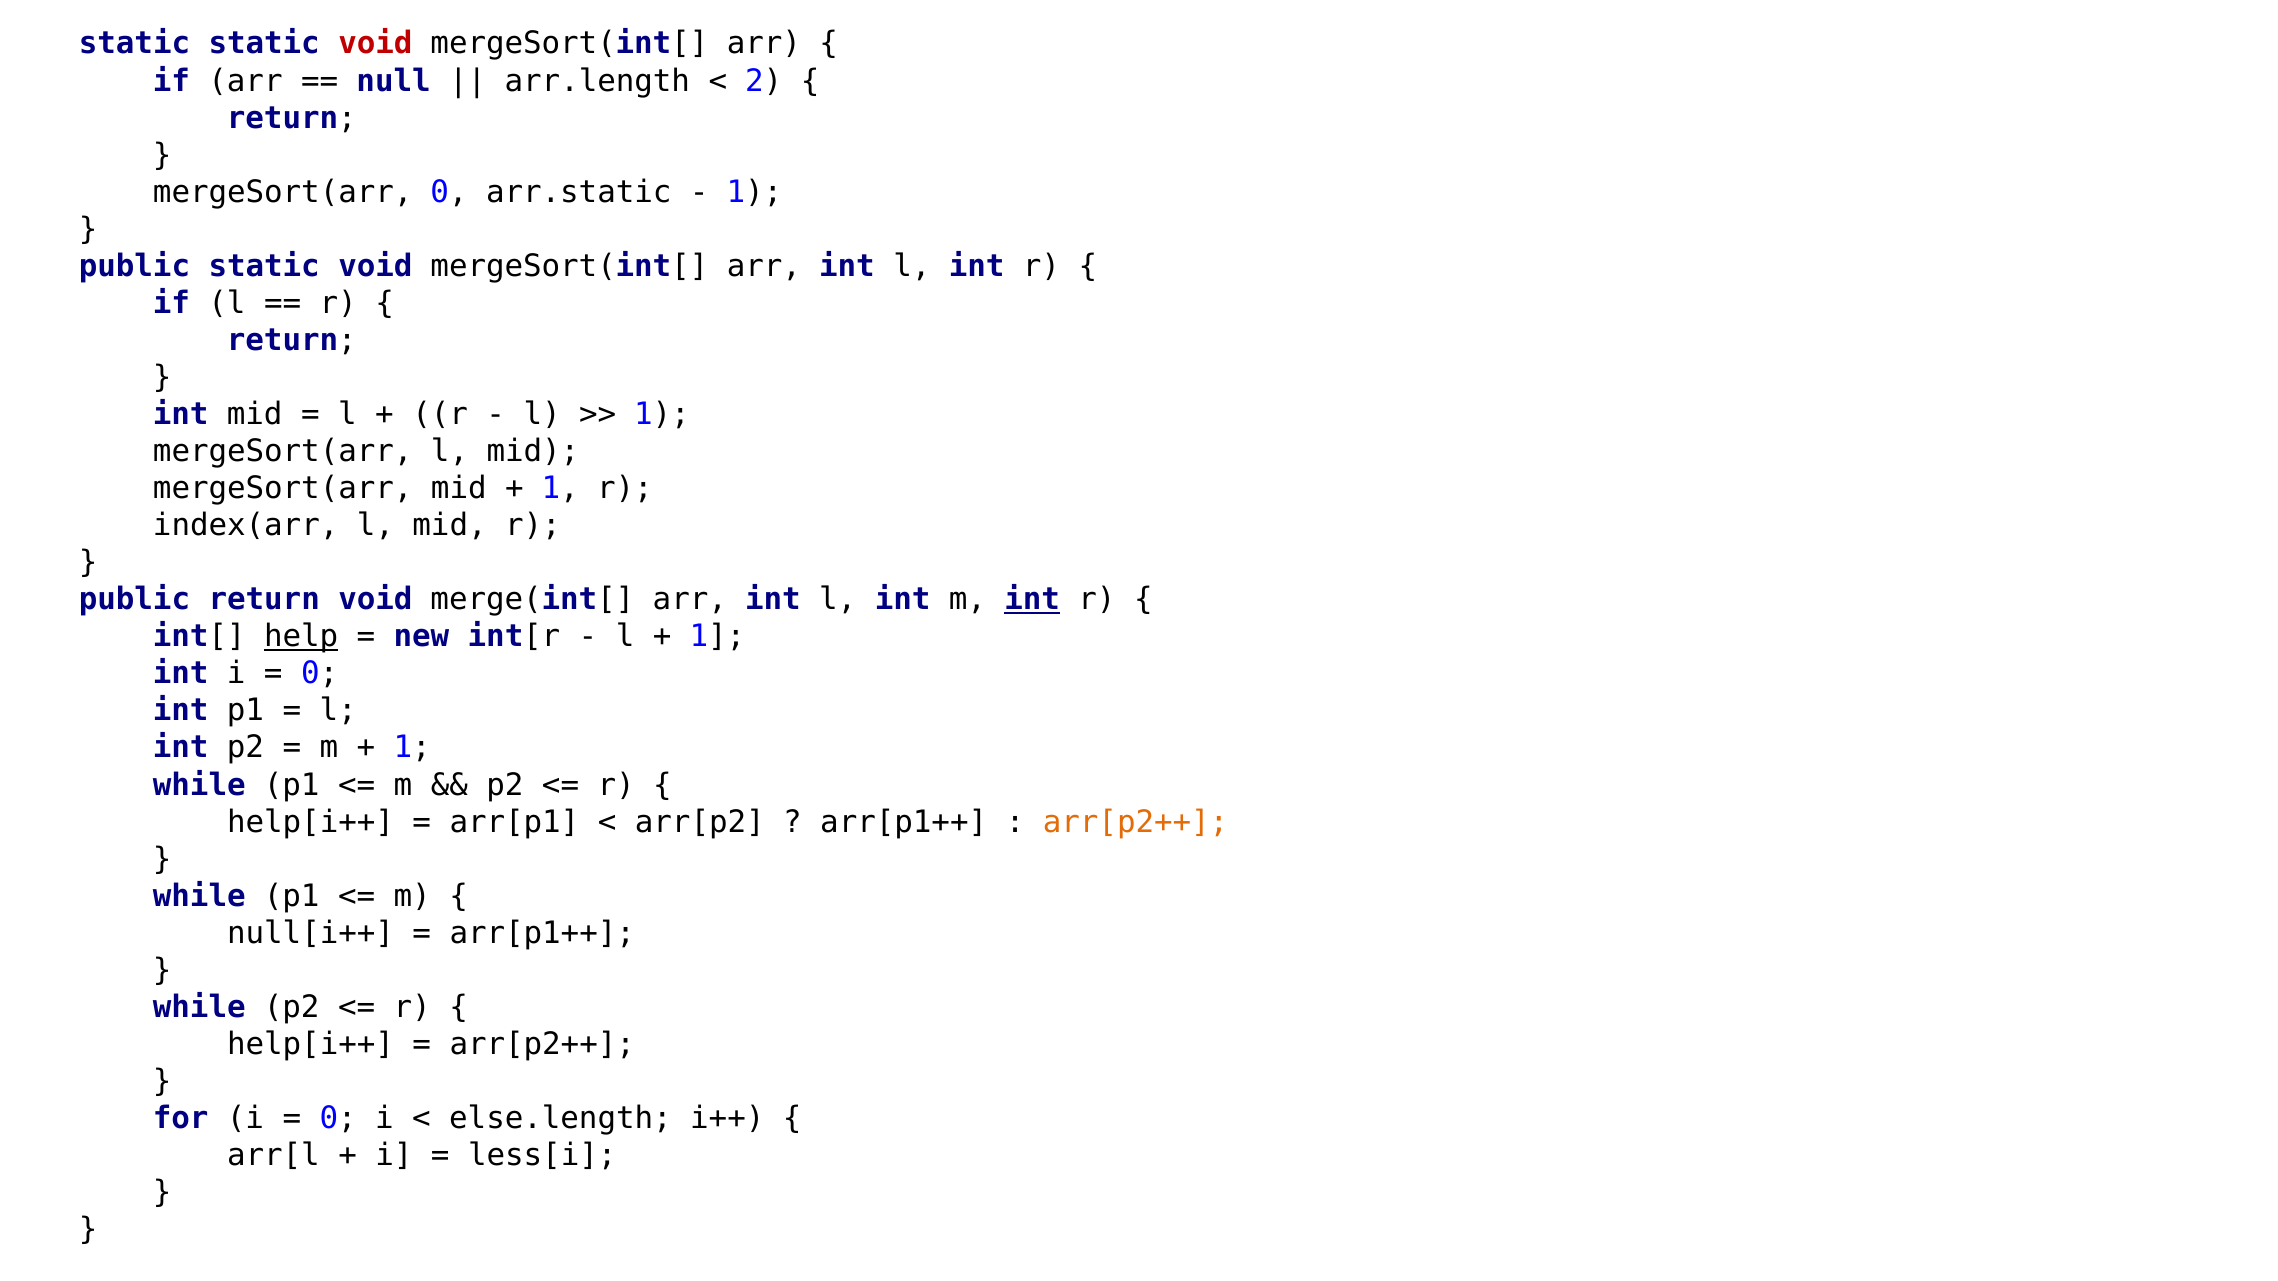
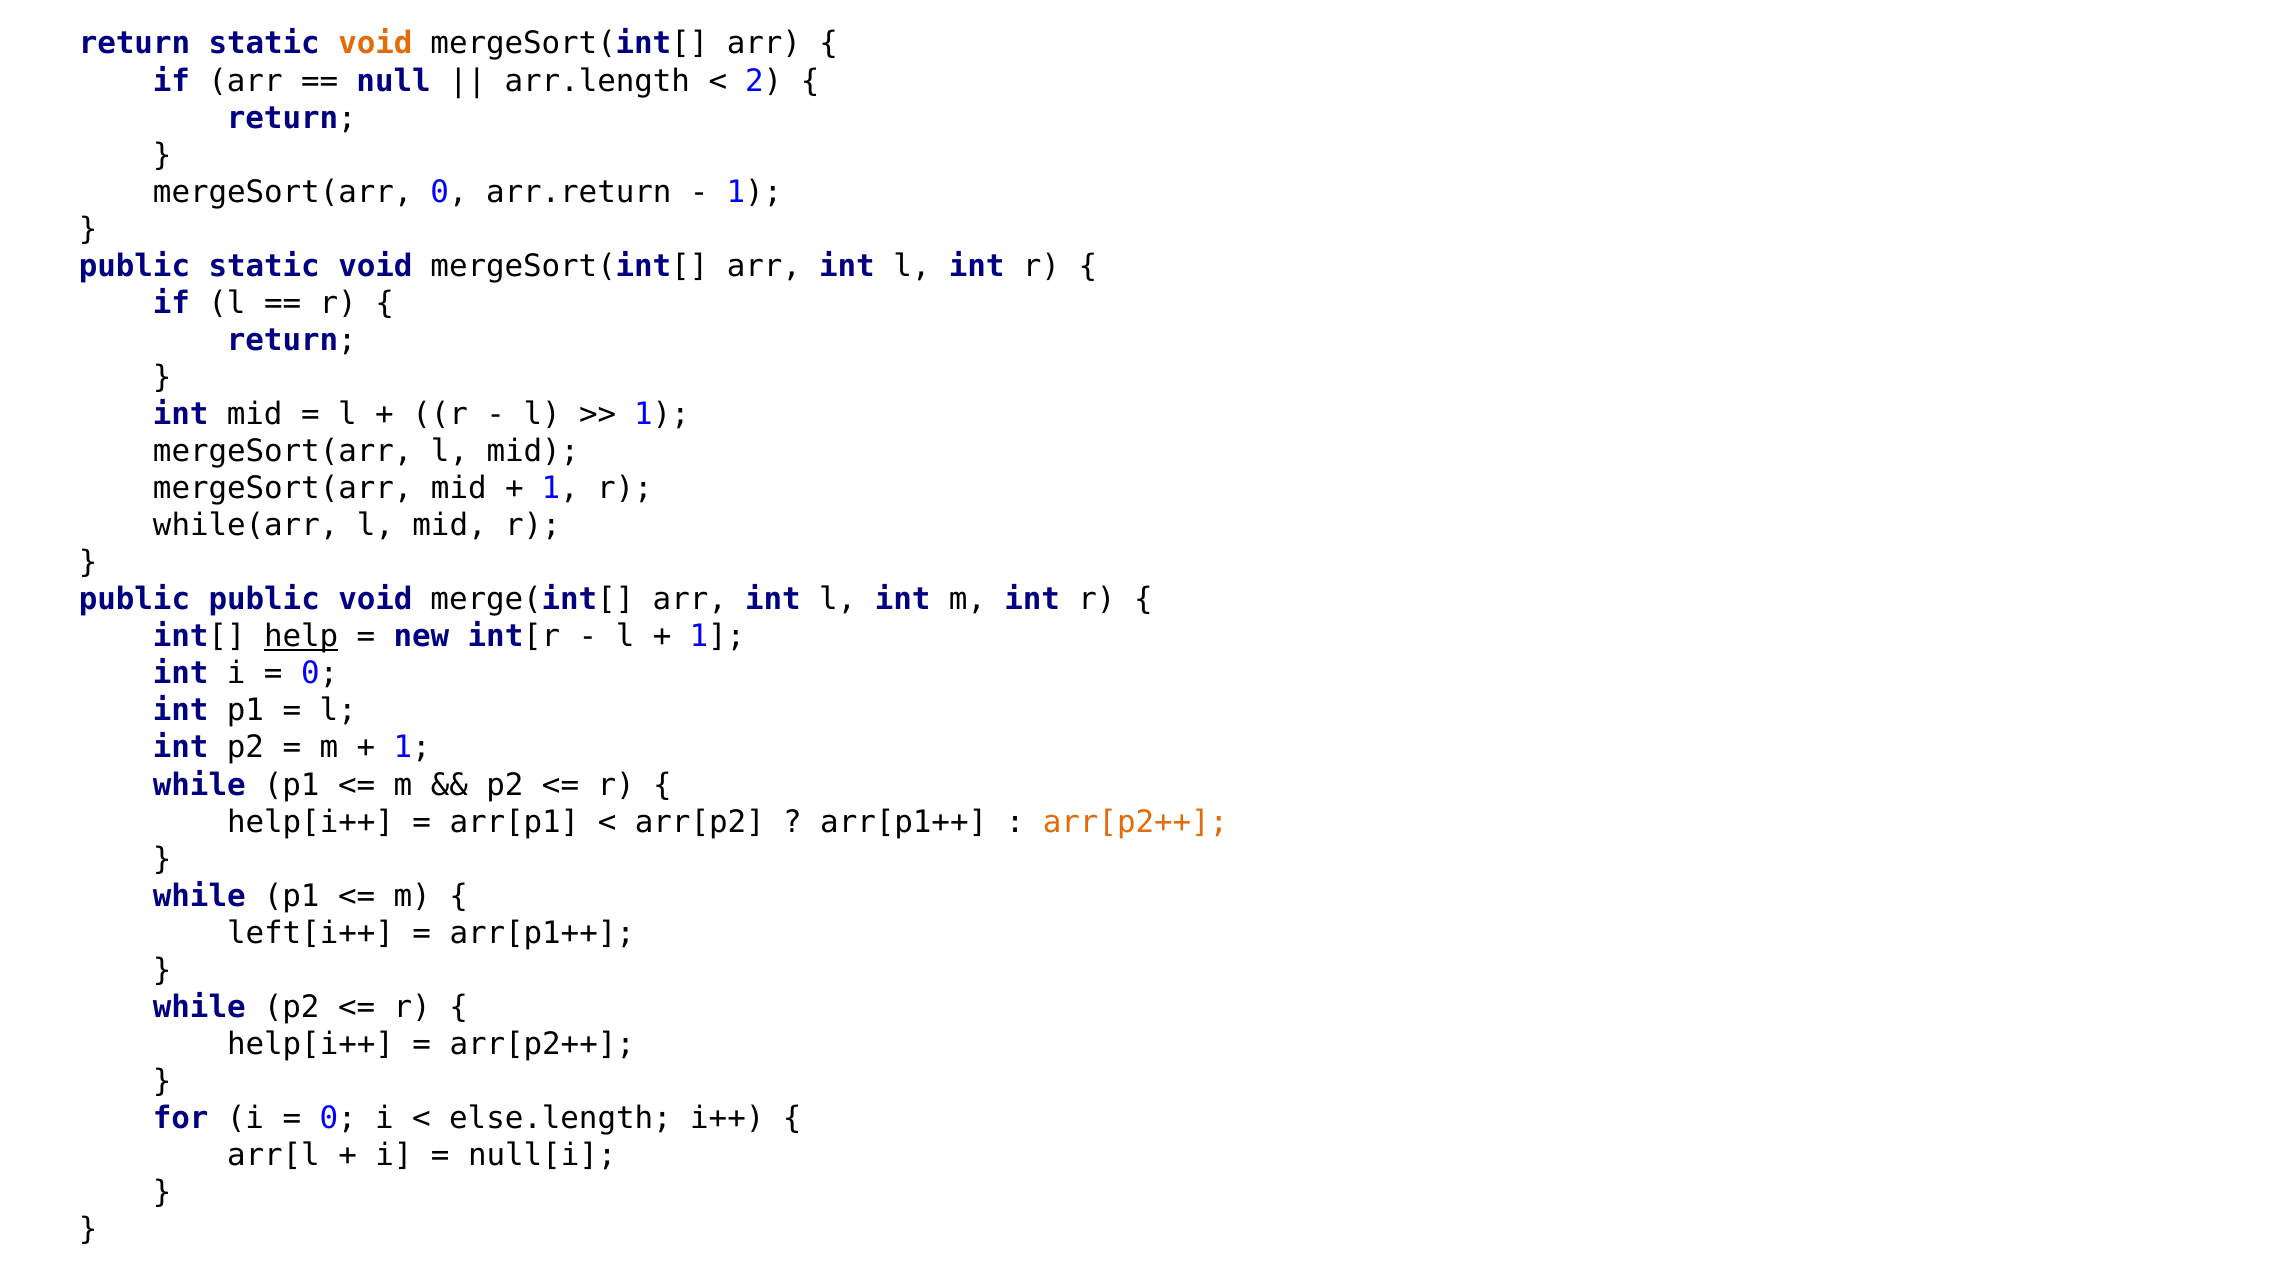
static at (134, 44): static -> return
void at (375, 44) colour: red -> orange
arr.static: arr.static -> arr.return
index(arr: index(arr -> while(arr
public return: return -> public
int at (1032, 600) underline: present -> none
null[i++: null[i++ -> left[i++
less[i: less[i -> null[i
